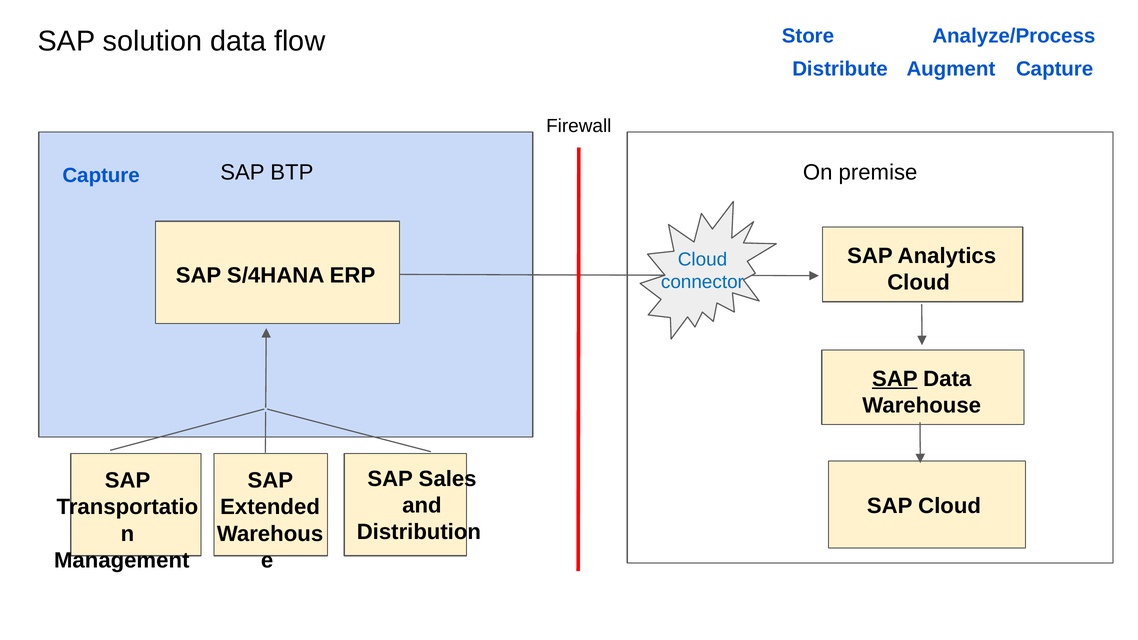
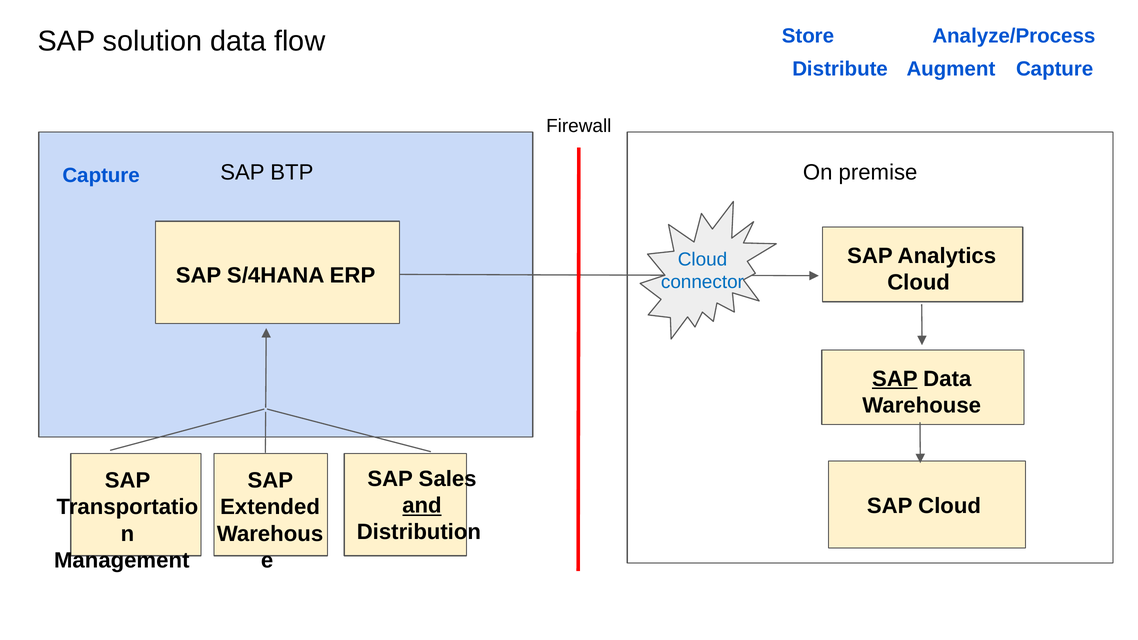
and underline: none -> present
